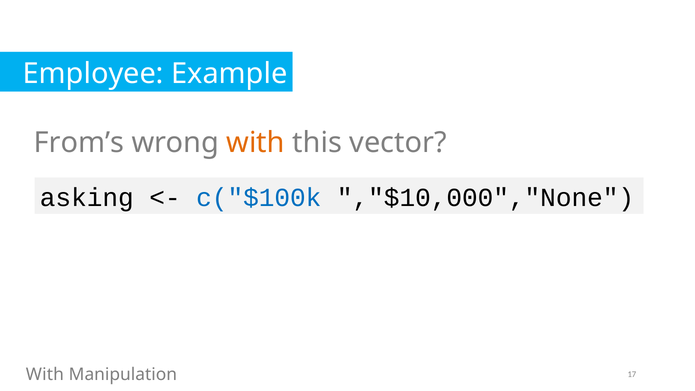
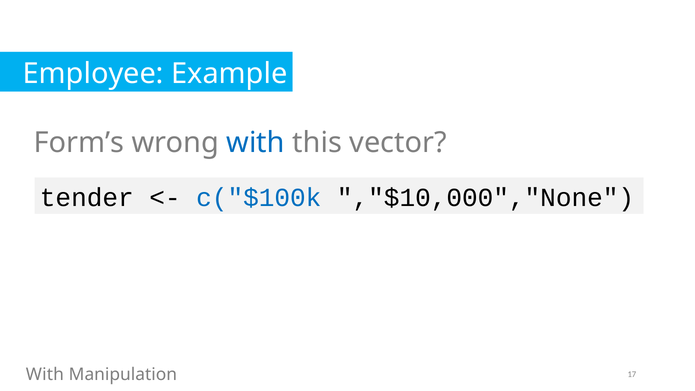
From’s: From’s -> Form’s
with at (256, 143) colour: orange -> blue
asking: asking -> tender
